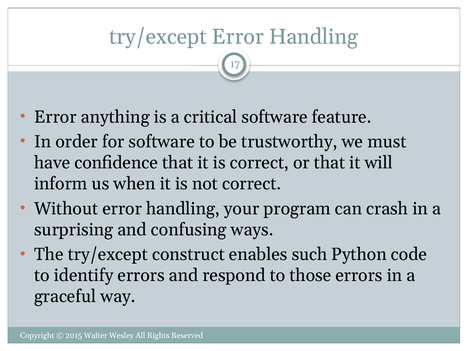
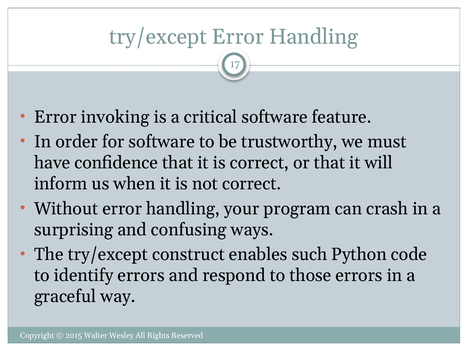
anything: anything -> invoking
